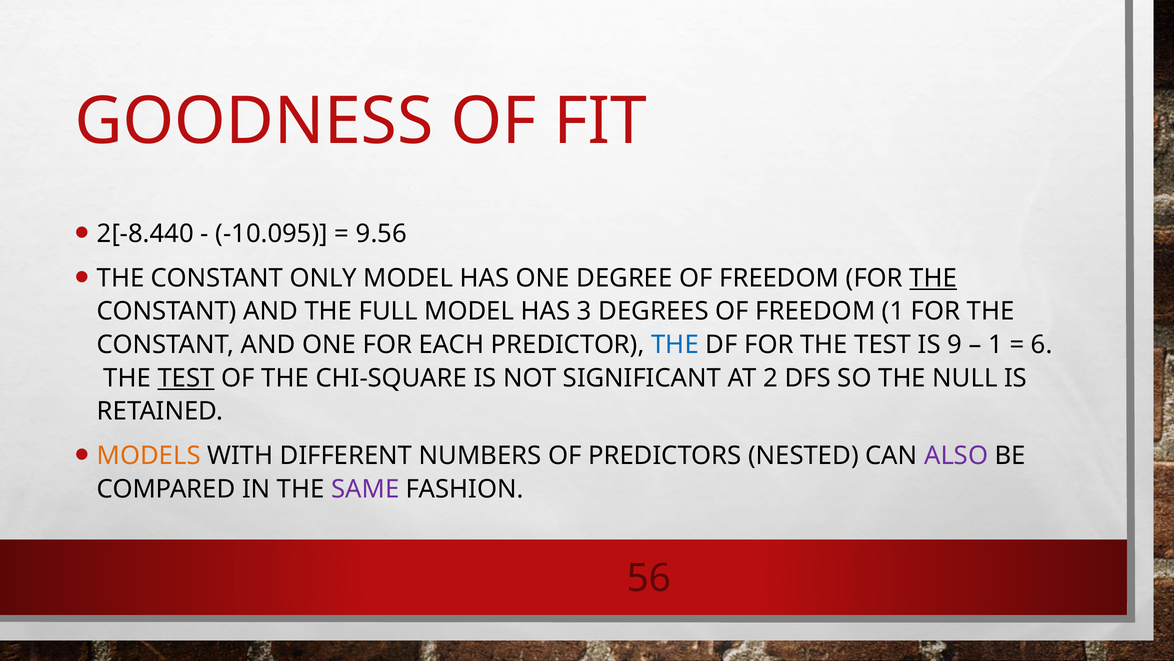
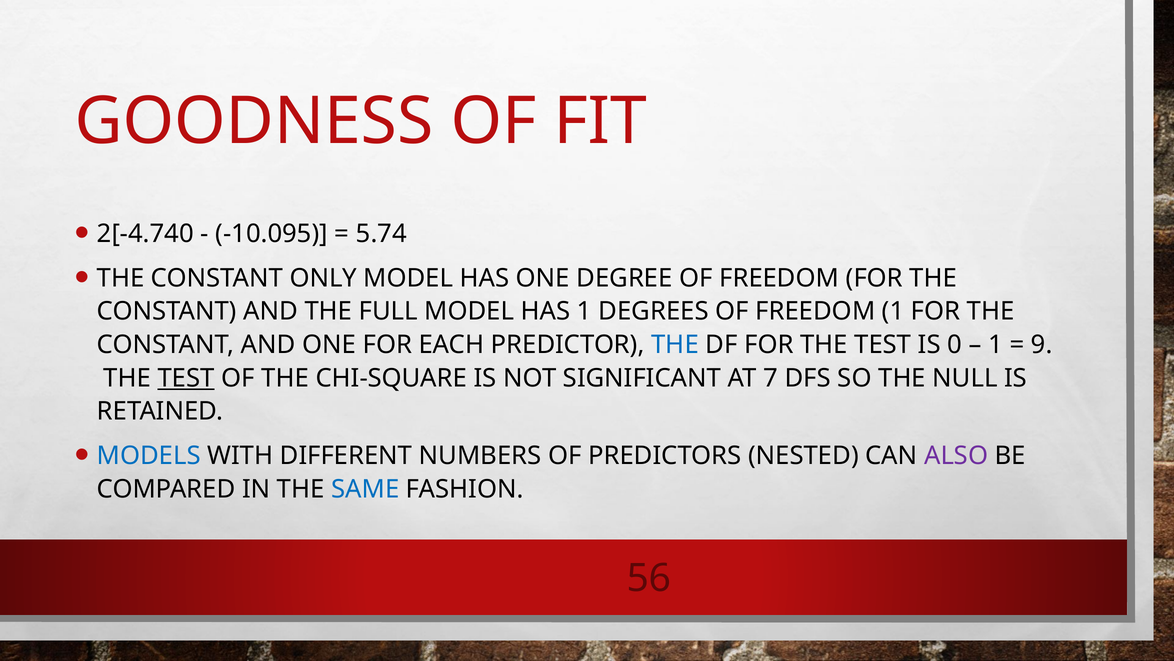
2[-8.440: 2[-8.440 -> 2[-4.740
9.56: 9.56 -> 5.74
THE at (933, 278) underline: present -> none
HAS 3: 3 -> 1
9: 9 -> 0
6: 6 -> 9
2: 2 -> 7
MODELS colour: orange -> blue
SAME colour: purple -> blue
